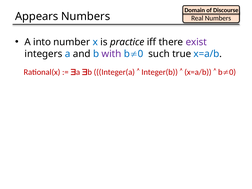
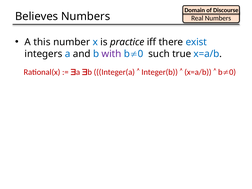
Appears: Appears -> Believes
into: into -> this
exist colour: purple -> blue
